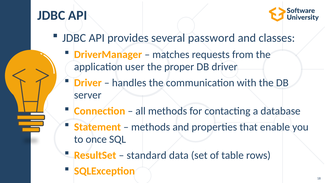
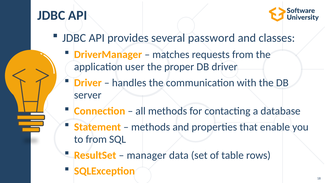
to once: once -> from
standard: standard -> manager
